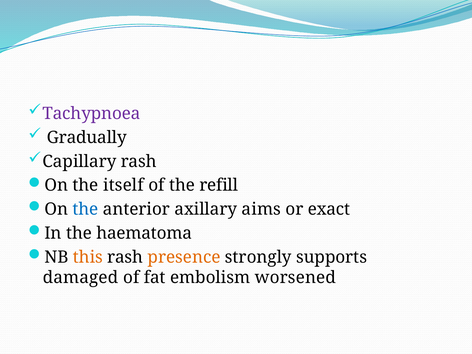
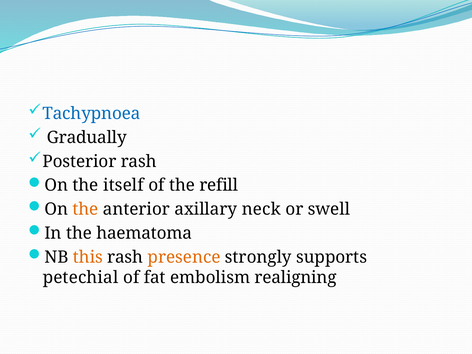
Tachypnoea colour: purple -> blue
Capillary: Capillary -> Posterior
the at (85, 209) colour: blue -> orange
aims: aims -> neck
exact: exact -> swell
damaged: damaged -> petechial
worsened: worsened -> realigning
